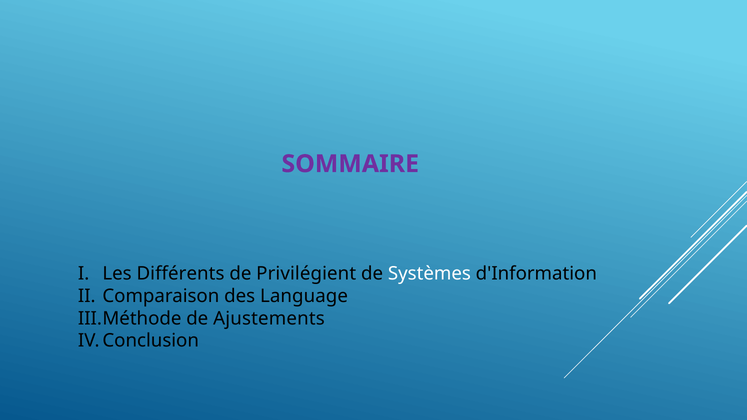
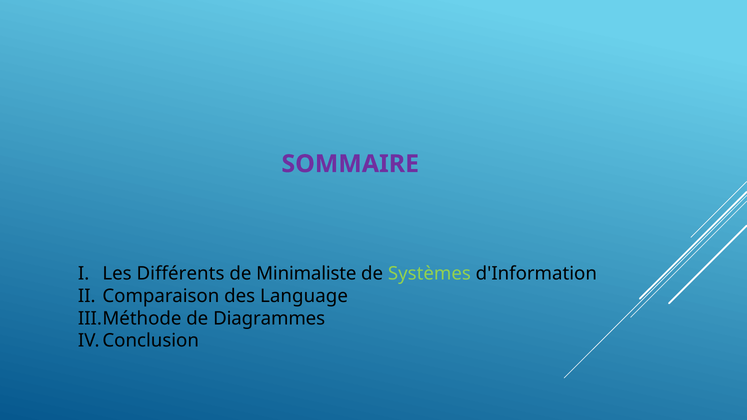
Privilégient: Privilégient -> Minimaliste
Systèmes colour: white -> light green
Ajustements: Ajustements -> Diagrammes
